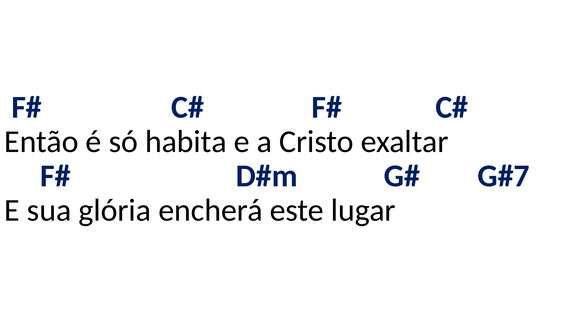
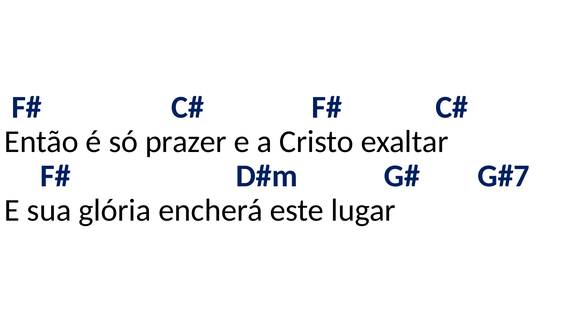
habita: habita -> prazer
